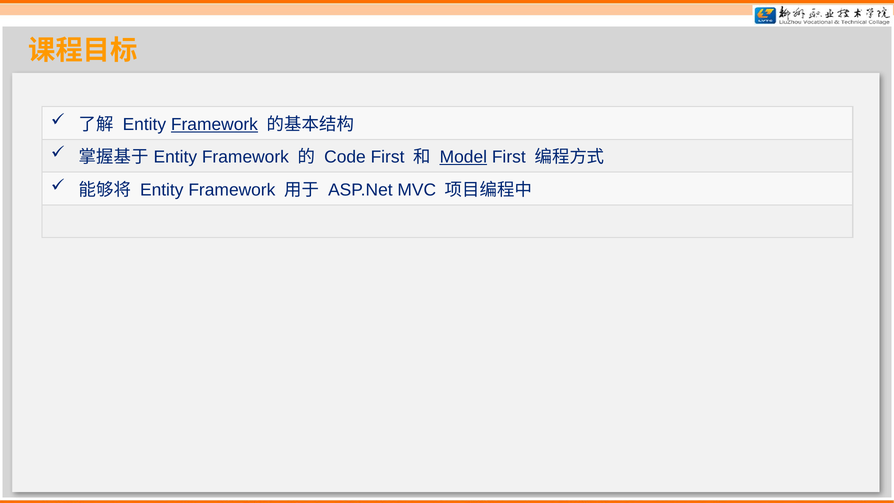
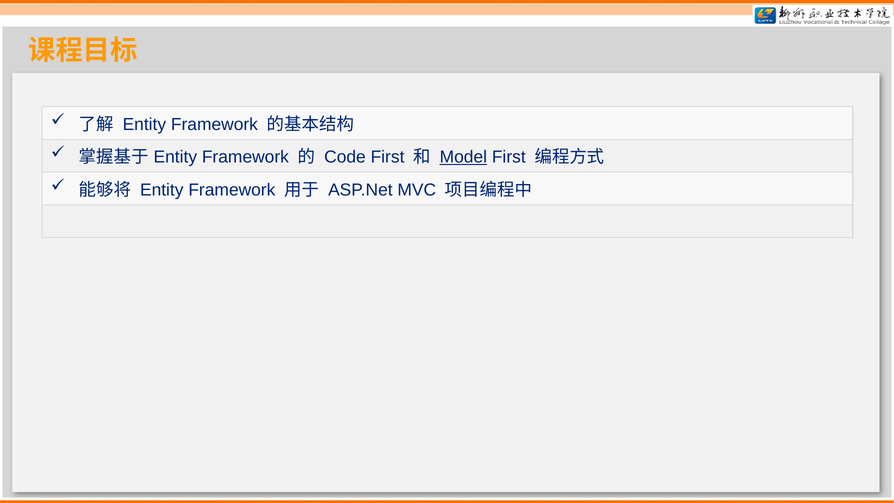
Framework at (214, 124) underline: present -> none
